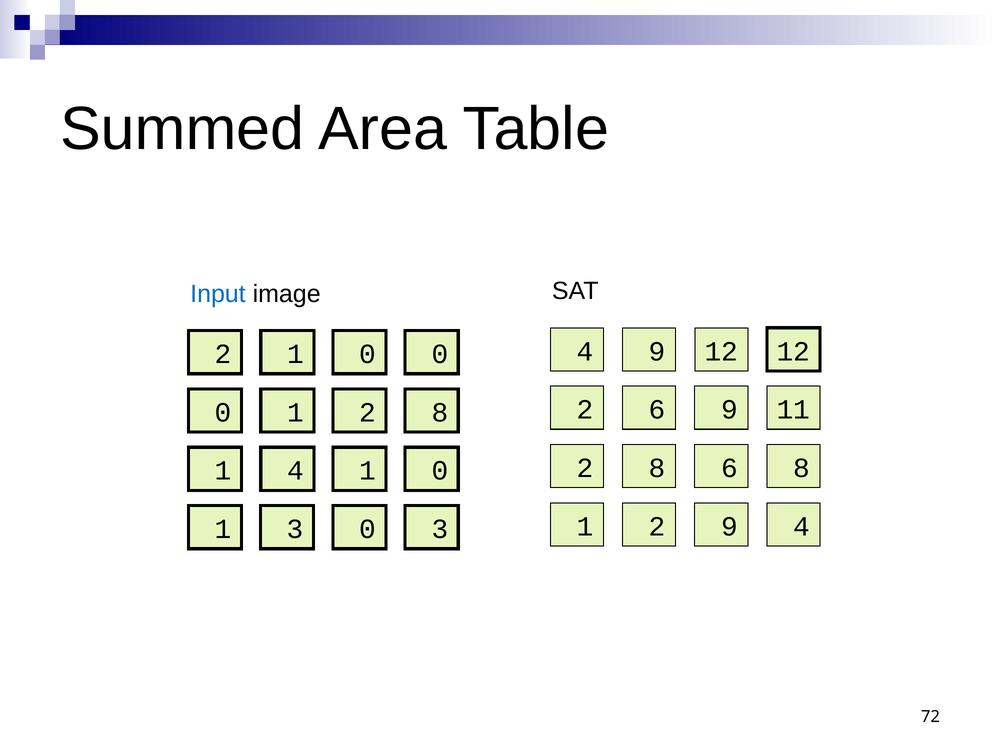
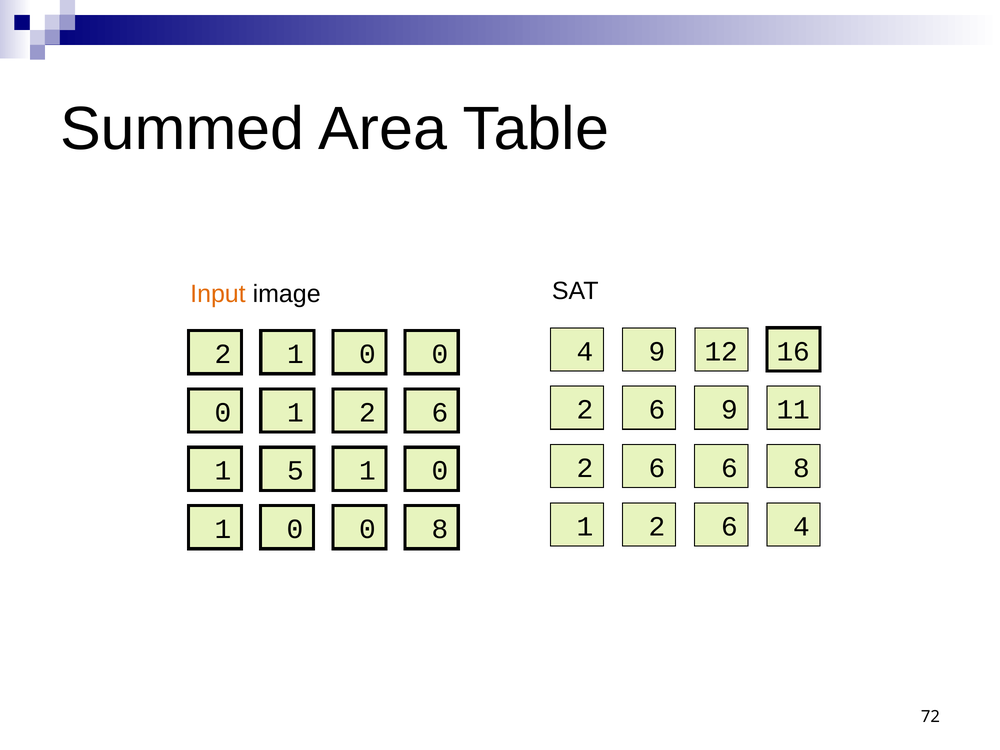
Input colour: blue -> orange
12 12: 12 -> 16
0 1 2 8: 8 -> 6
8 at (657, 468): 8 -> 6
1 4: 4 -> 5
9 at (730, 526): 9 -> 6
3 at (295, 529): 3 -> 0
0 3: 3 -> 8
